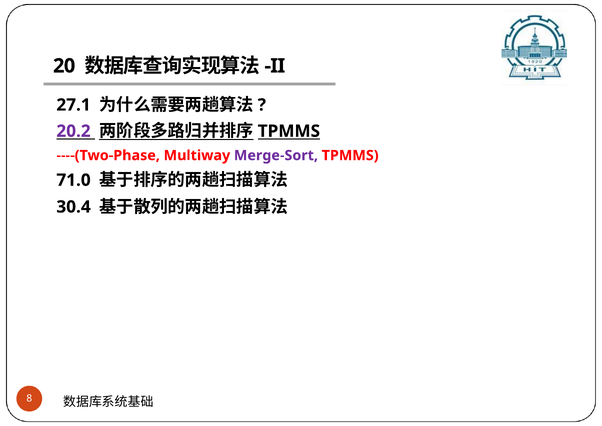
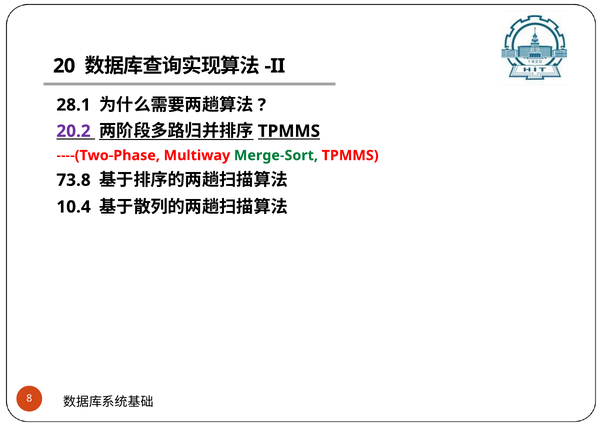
27.1: 27.1 -> 28.1
Merge-Sort colour: purple -> green
71.0: 71.0 -> 73.8
30.4: 30.4 -> 10.4
